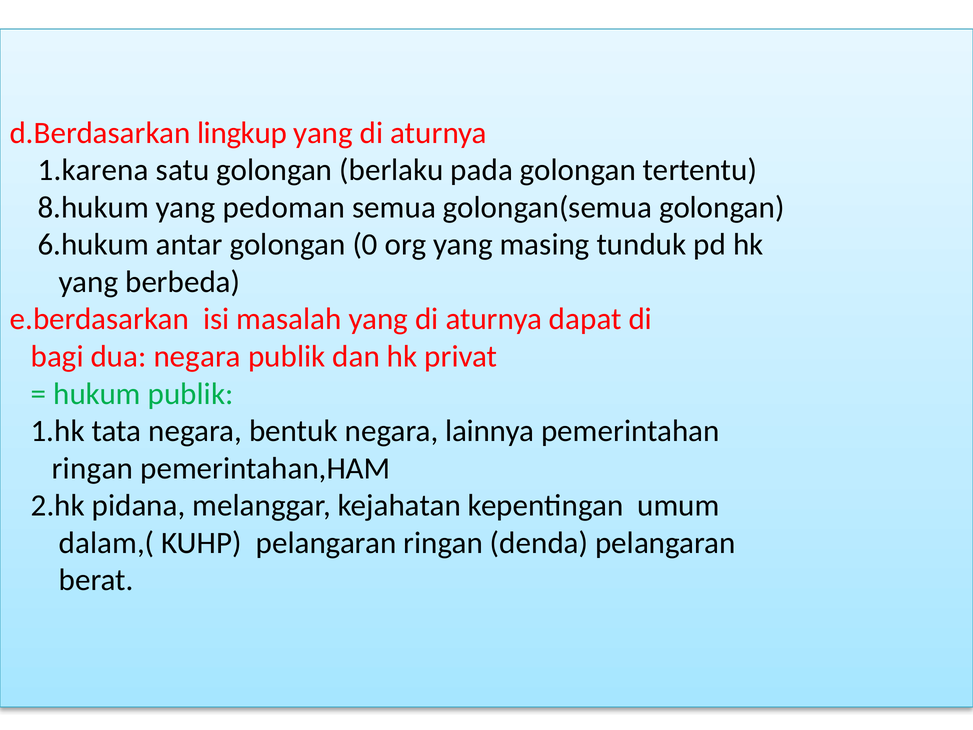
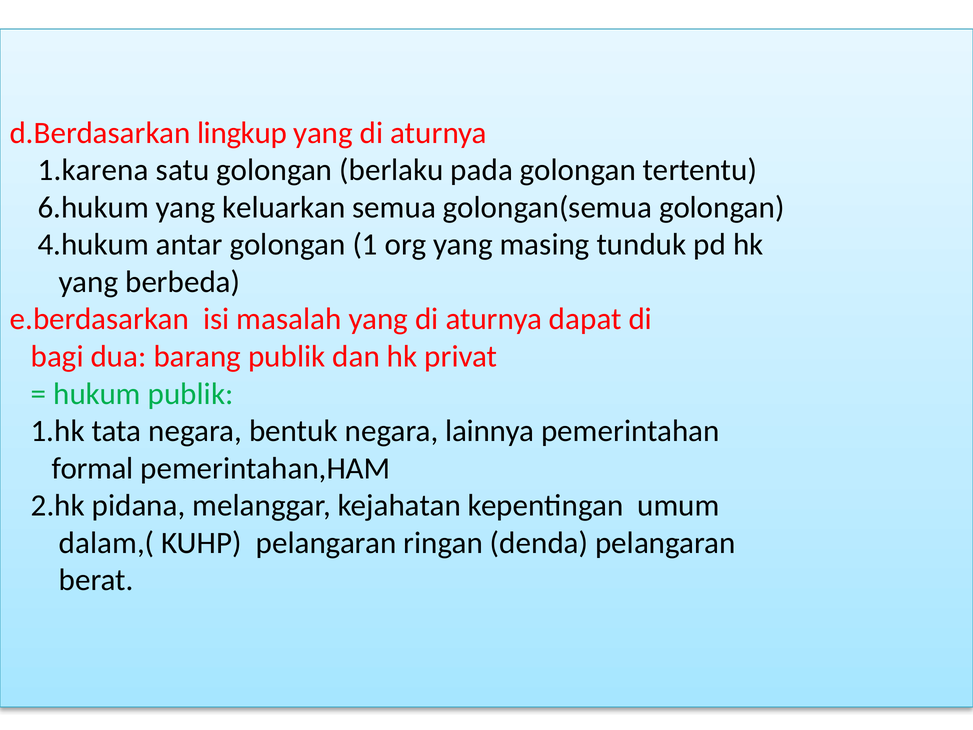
8.hukum: 8.hukum -> 6.hukum
pedoman: pedoman -> keluarkan
6.hukum: 6.hukum -> 4.hukum
0: 0 -> 1
dua negara: negara -> barang
ringan at (92, 468): ringan -> formal
